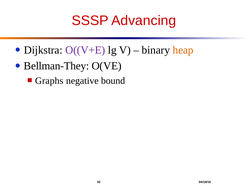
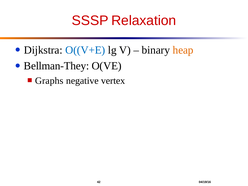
Advancing: Advancing -> Relaxation
O((V+E colour: purple -> blue
bound: bound -> vertex
